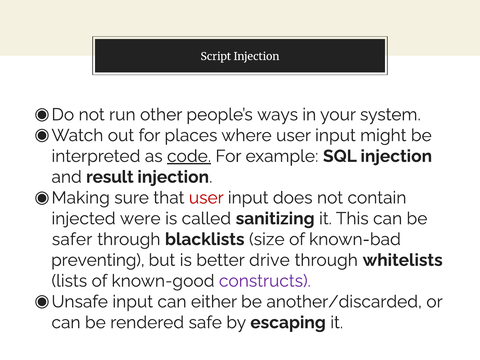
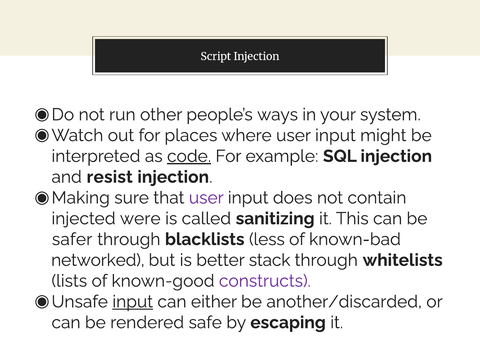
result: result -> resist
user at (206, 198) colour: red -> purple
size: size -> less
preventing: preventing -> networked
drive: drive -> stack
input at (133, 302) underline: none -> present
